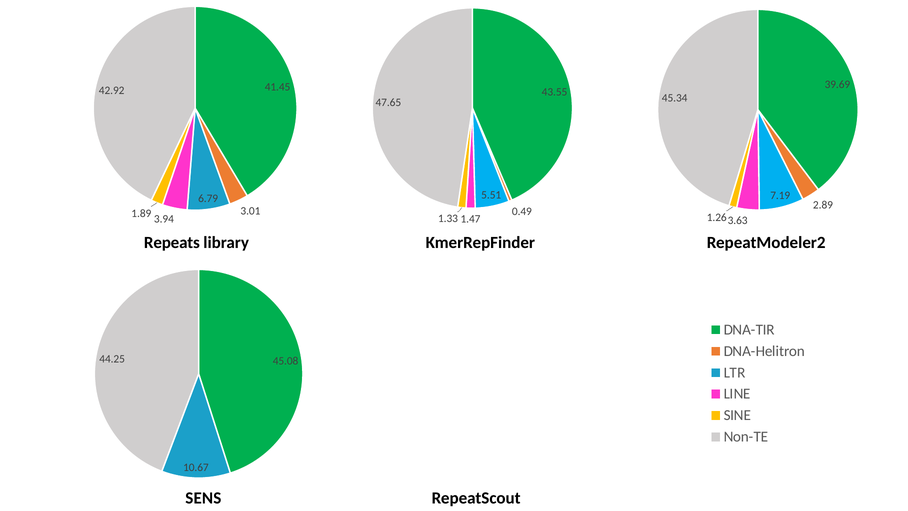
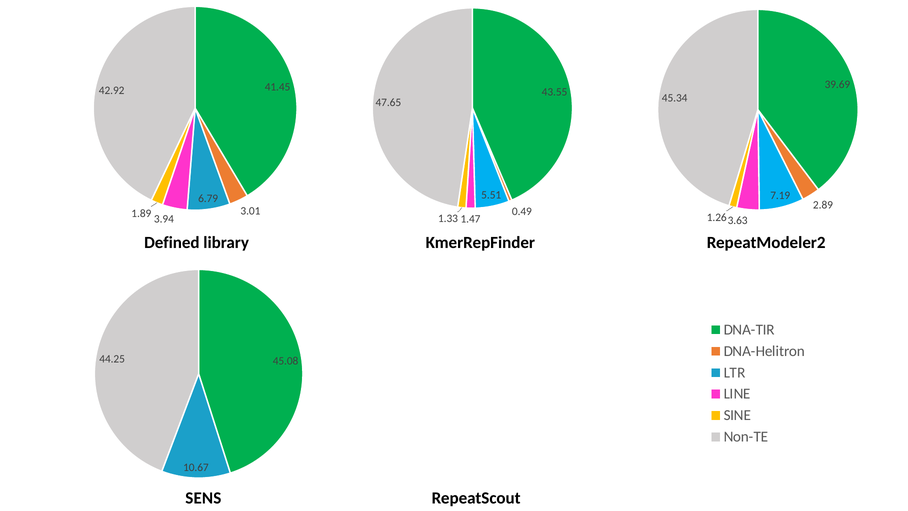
Repeats: Repeats -> Defined
